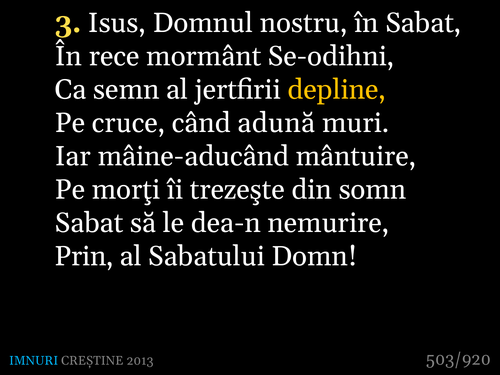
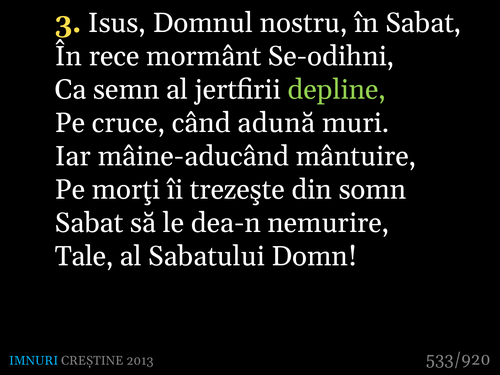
depline colour: yellow -> light green
Prin: Prin -> Tale
503/920: 503/920 -> 533/920
